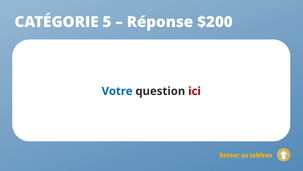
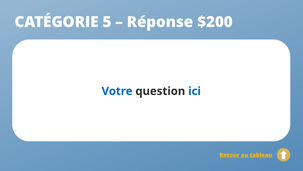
ici colour: red -> blue
